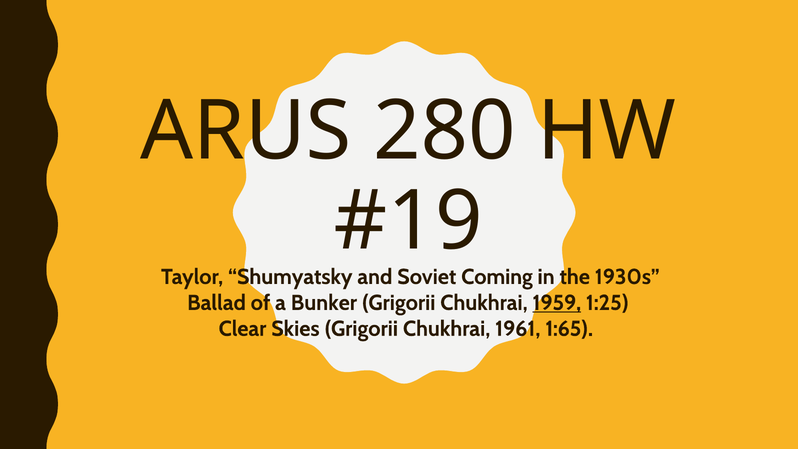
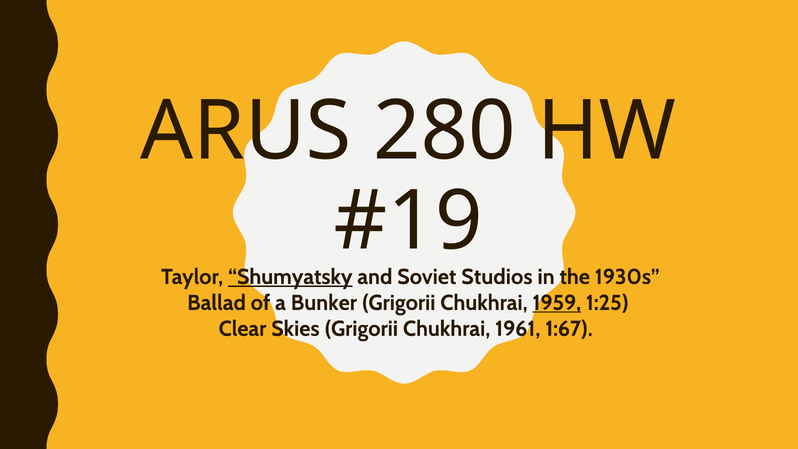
Shumyatsky underline: none -> present
Coming: Coming -> Studios
1:65: 1:65 -> 1:67
